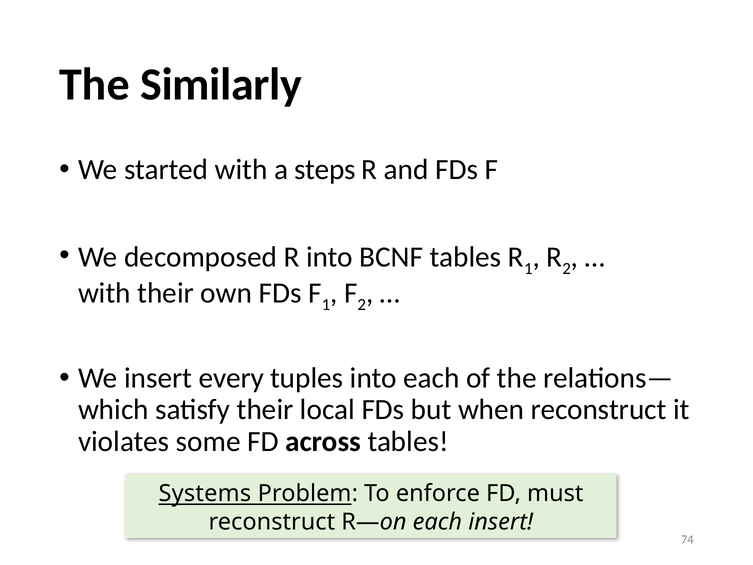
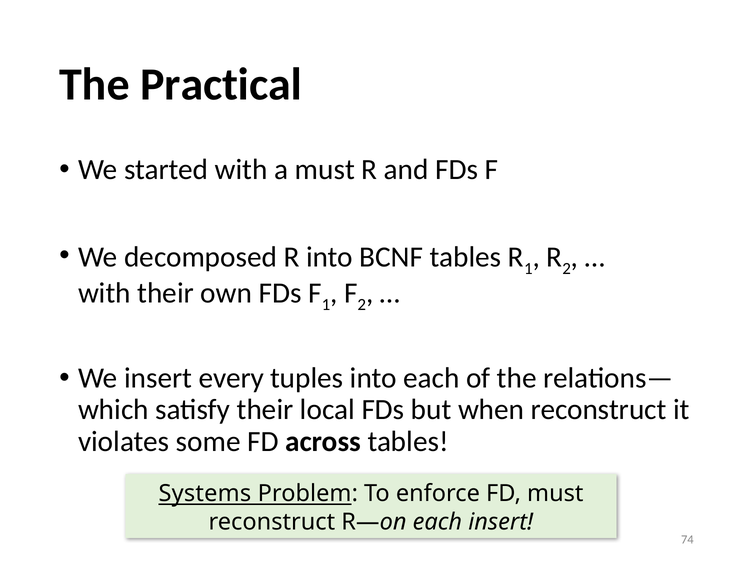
Similarly: Similarly -> Practical
a steps: steps -> must
